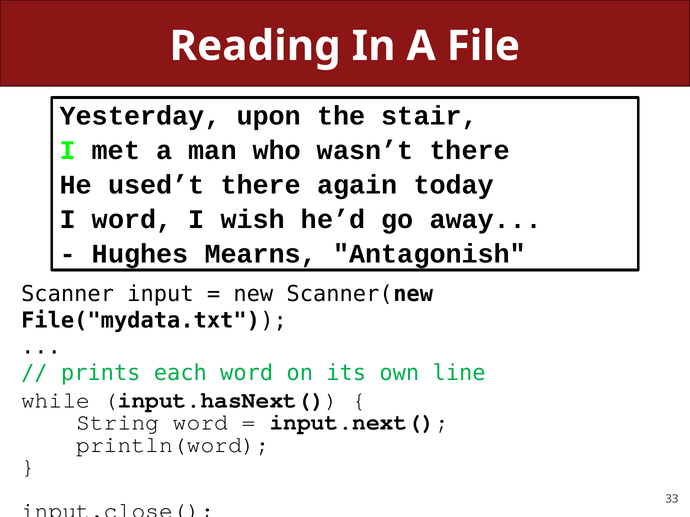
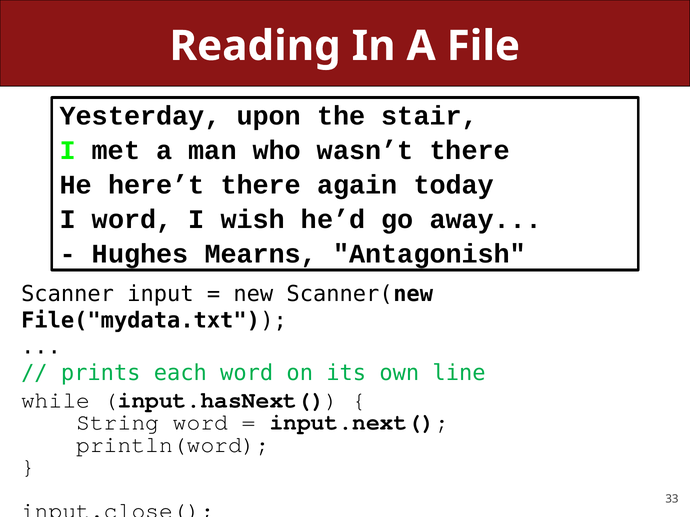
used’t: used’t -> here’t
